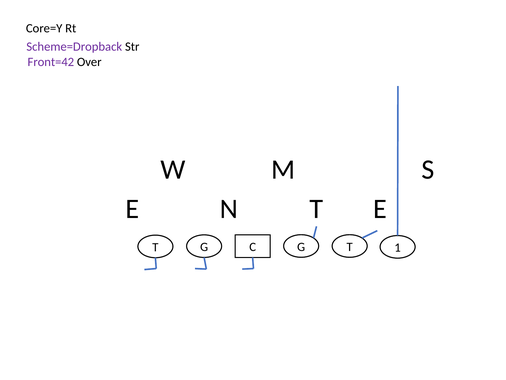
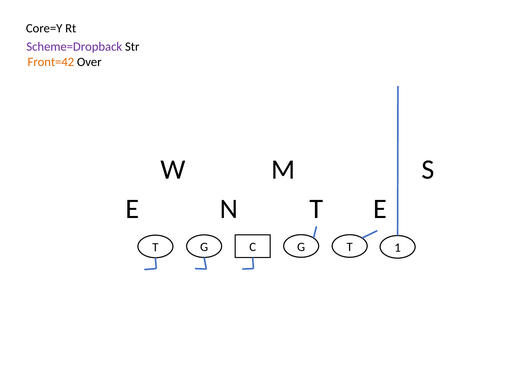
Front=42 colour: purple -> orange
